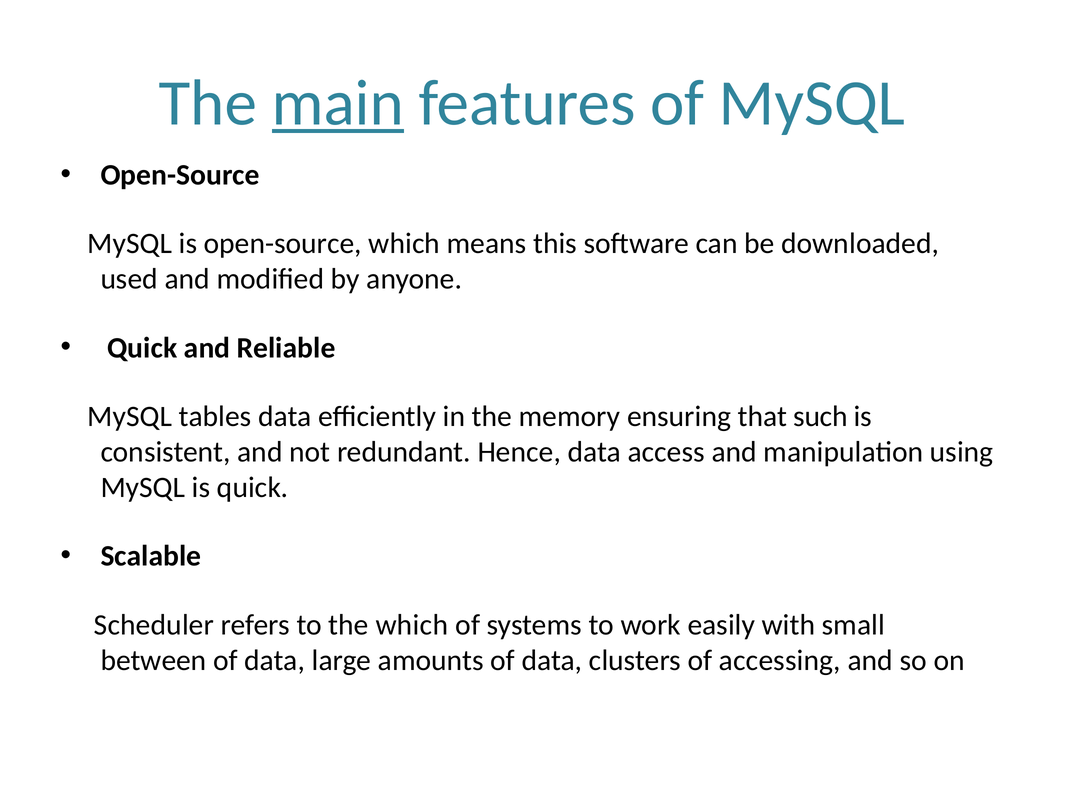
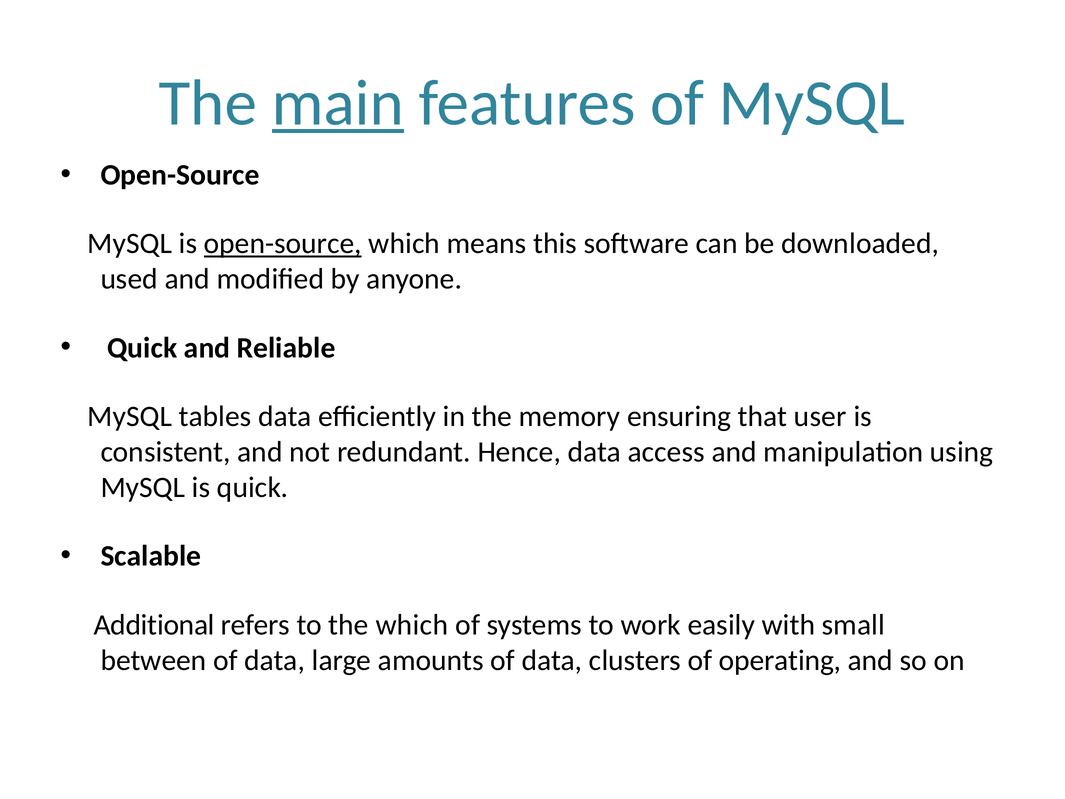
open-source at (283, 244) underline: none -> present
such: such -> user
Scheduler: Scheduler -> Additional
accessing: accessing -> operating
